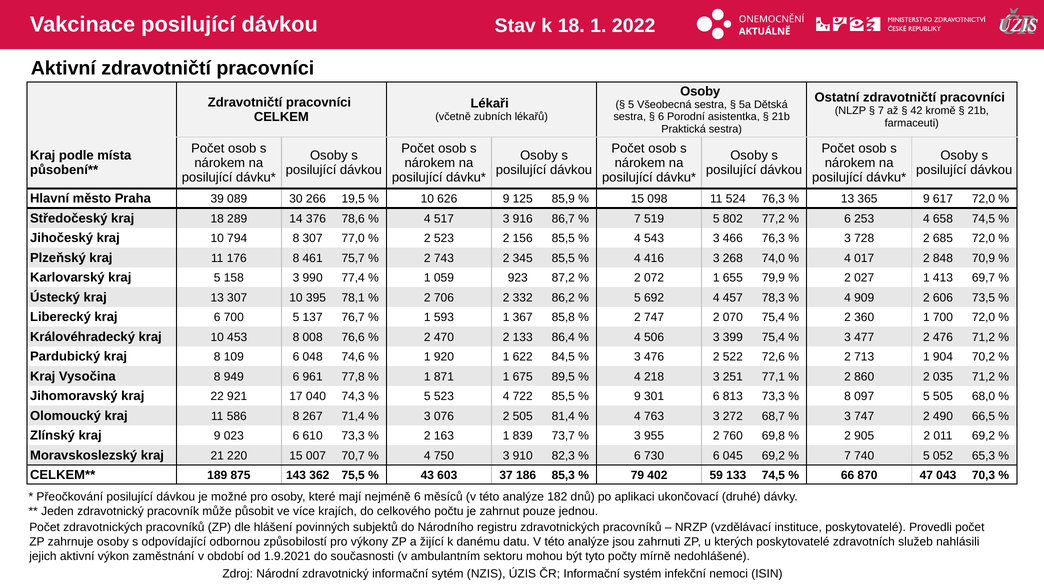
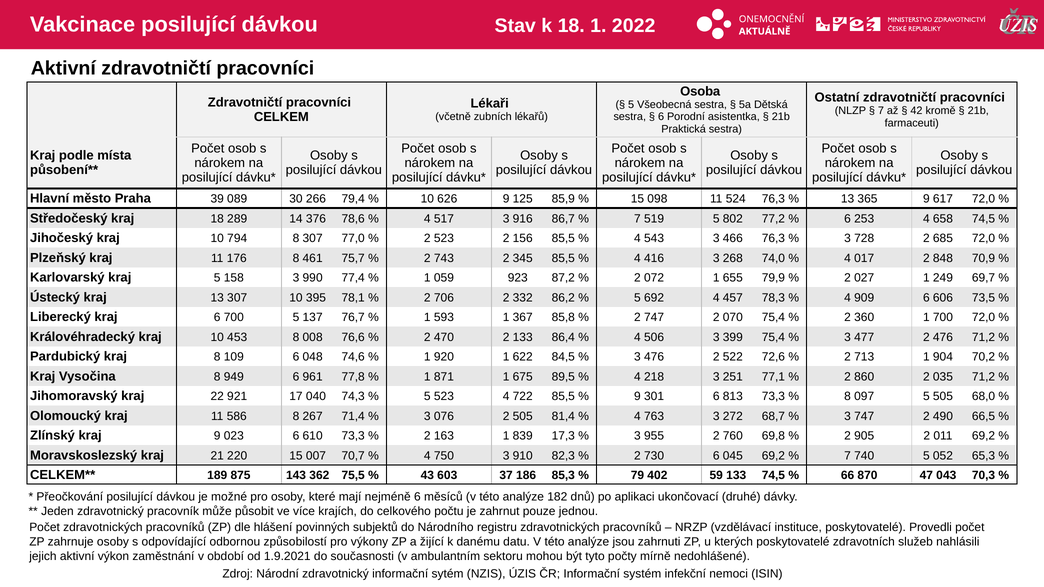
Osoby at (700, 92): Osoby -> Osoba
19,5: 19,5 -> 79,4
413: 413 -> 249
909 2: 2 -> 6
73,7: 73,7 -> 17,3
6 at (637, 456): 6 -> 2
